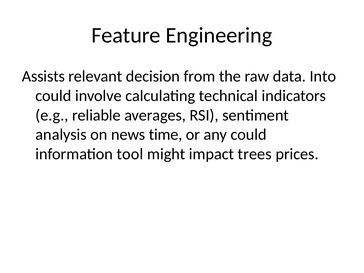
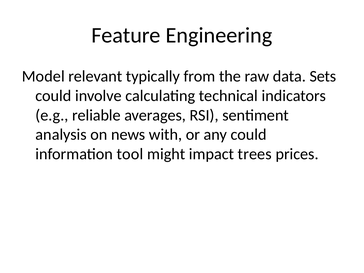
Assists: Assists -> Model
decision: decision -> typically
Into: Into -> Sets
time: time -> with
